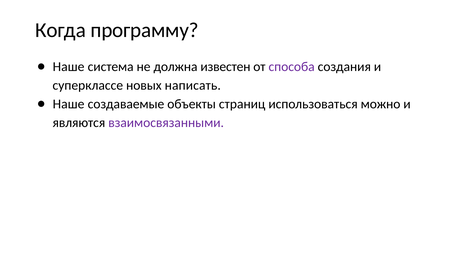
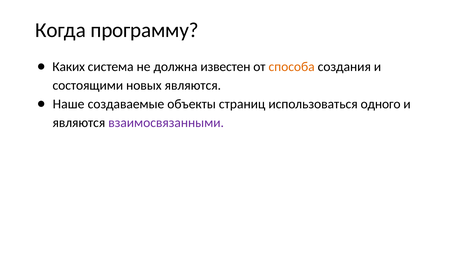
Наше at (69, 67): Наше -> Каких
способа colour: purple -> orange
суперклассе: суперклассе -> состоящими
новых написать: написать -> являются
можно: можно -> одного
